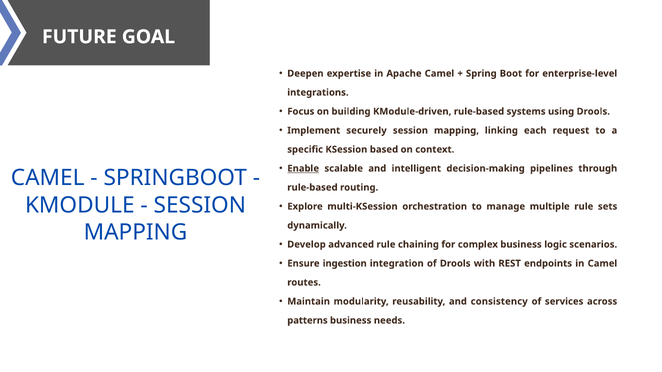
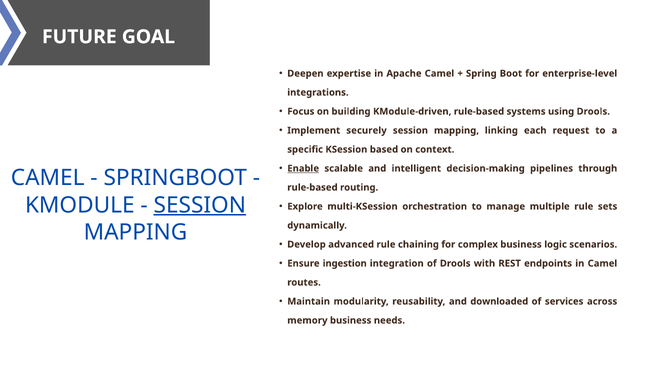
SESSION at (200, 205) underline: none -> present
consistency: consistency -> downloaded
patterns: patterns -> memory
